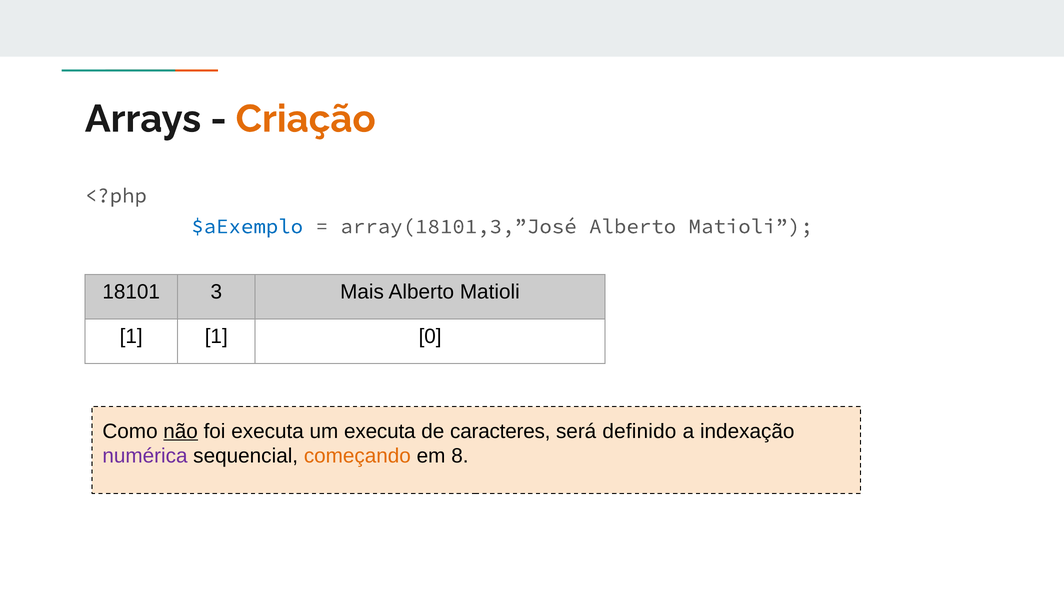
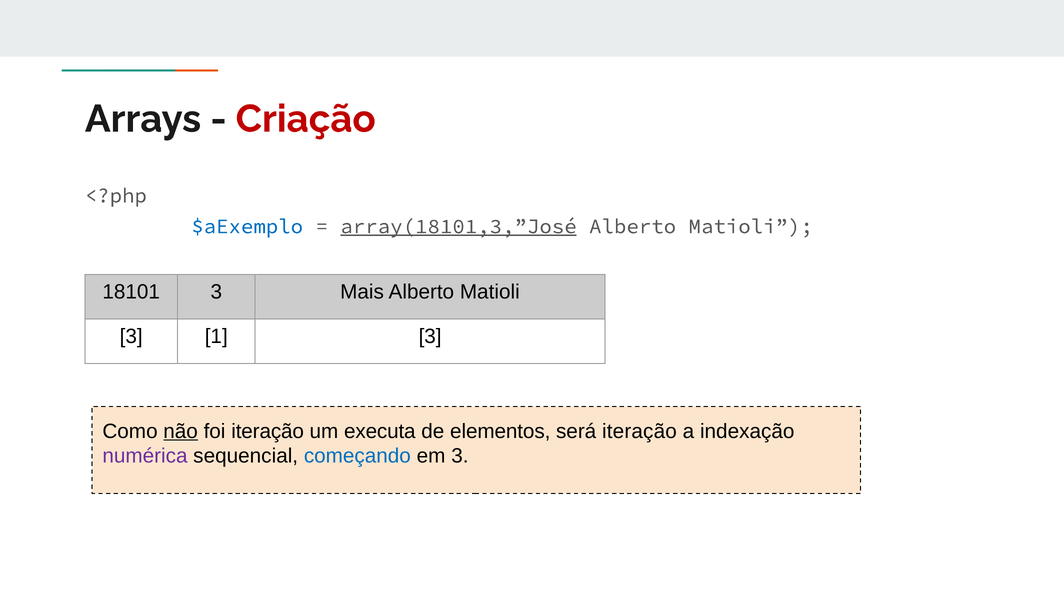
Criação colour: orange -> red
array(18101,3,”José underline: none -> present
1 at (131, 336): 1 -> 3
1 0: 0 -> 3
foi executa: executa -> iteração
caracteres: caracteres -> elementos
será definido: definido -> iteração
começando colour: orange -> blue
em 8: 8 -> 3
